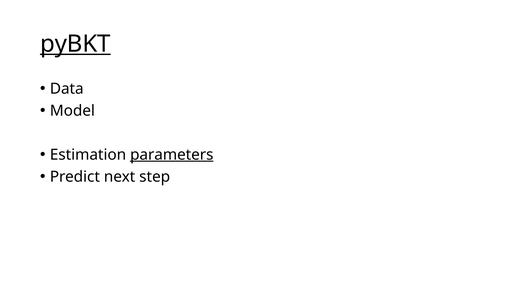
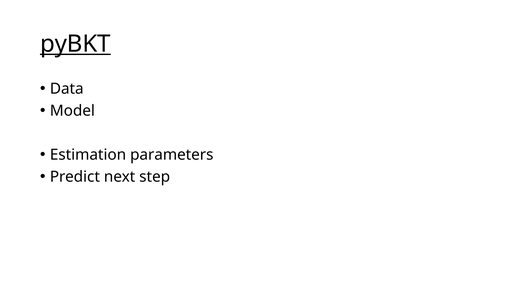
parameters underline: present -> none
